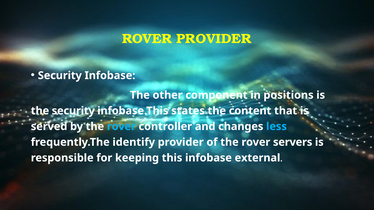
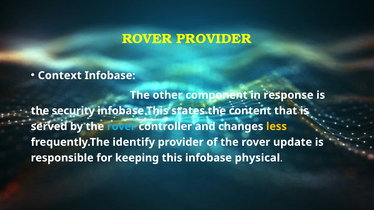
Security at (60, 76): Security -> Context
positions: positions -> response
less colour: light blue -> yellow
servers: servers -> update
external: external -> physical
